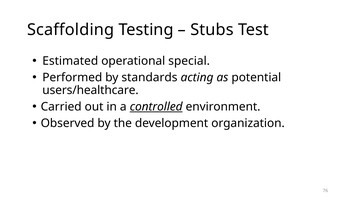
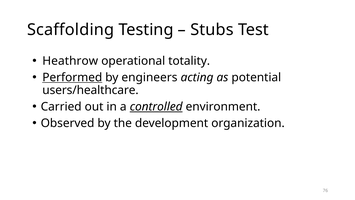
Estimated: Estimated -> Heathrow
special: special -> totality
Performed underline: none -> present
standards: standards -> engineers
